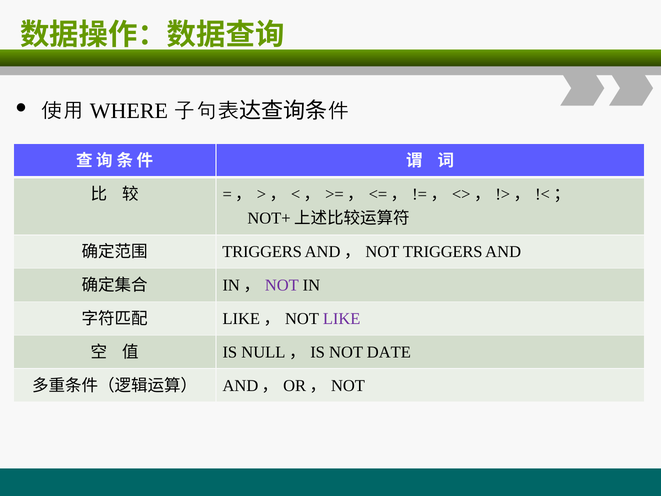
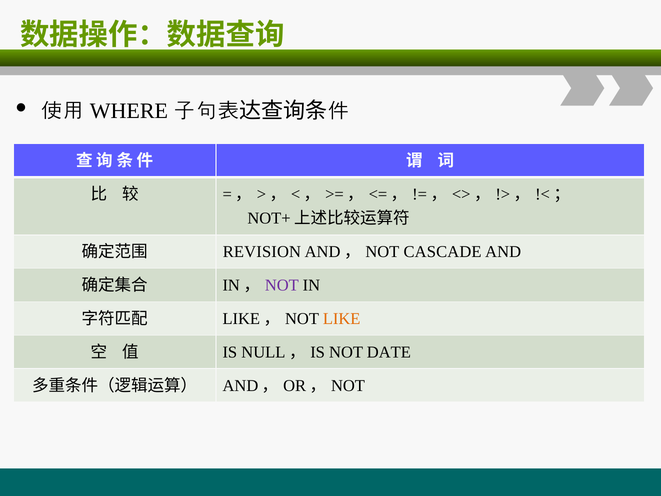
TRIGGERS at (262, 252): TRIGGERS -> REVISION
NOT TRIGGERS: TRIGGERS -> CASCADE
LIKE colour: purple -> orange
